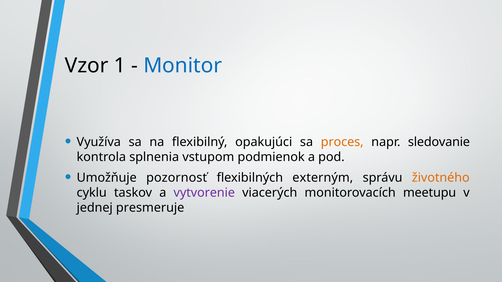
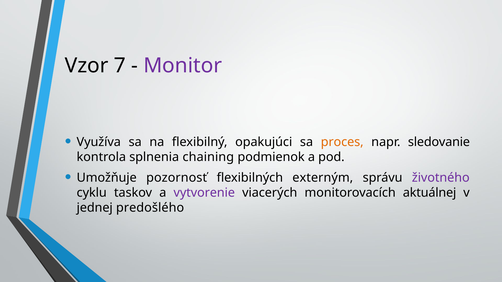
1: 1 -> 7
Monitor colour: blue -> purple
vstupom: vstupom -> chaining
životného colour: orange -> purple
meetupu: meetupu -> aktuálnej
presmeruje: presmeruje -> predošlého
